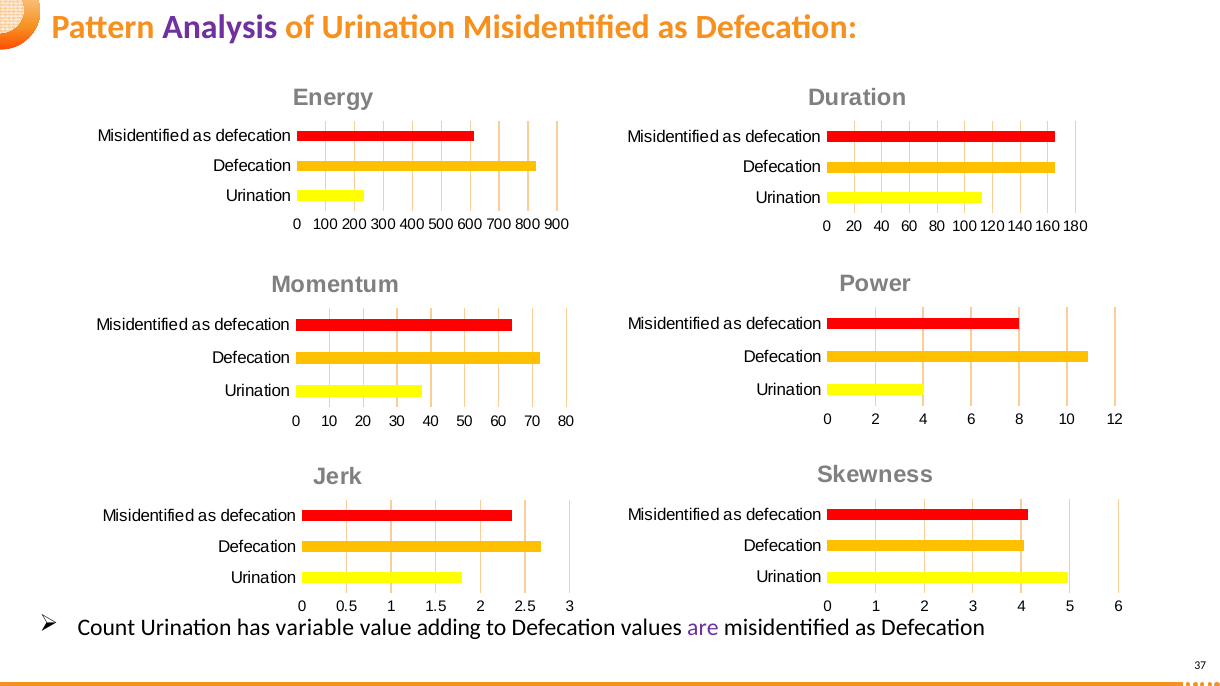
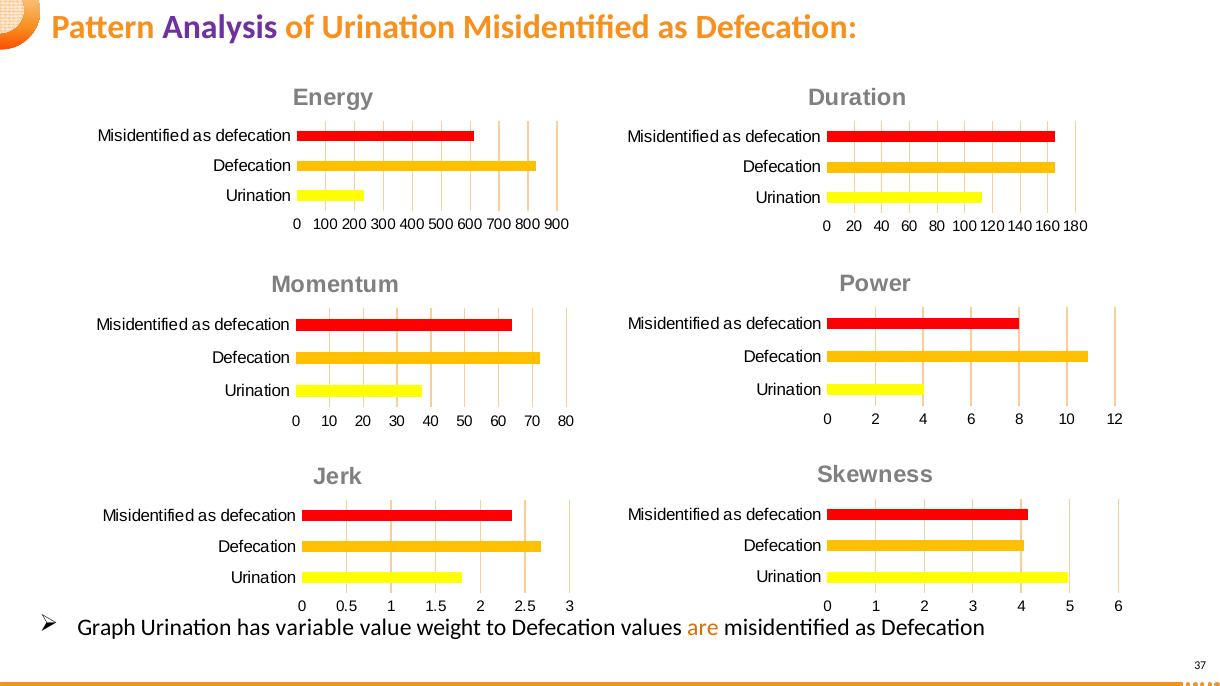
Count: Count -> Graph
adding: adding -> weight
are colour: purple -> orange
